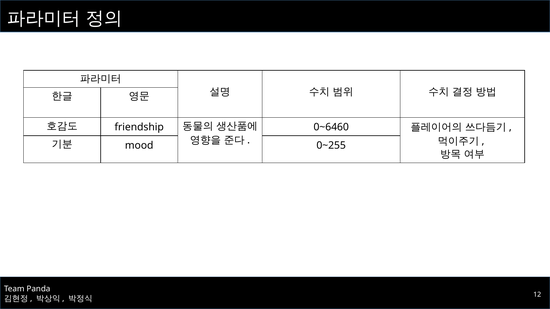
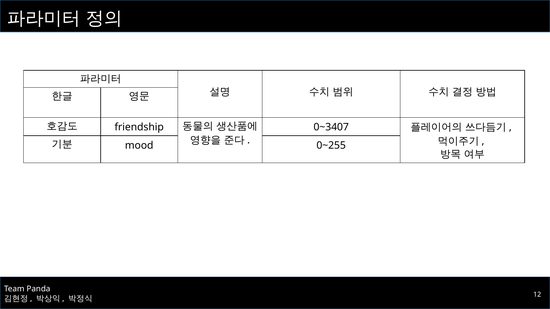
0~6460: 0~6460 -> 0~3407
